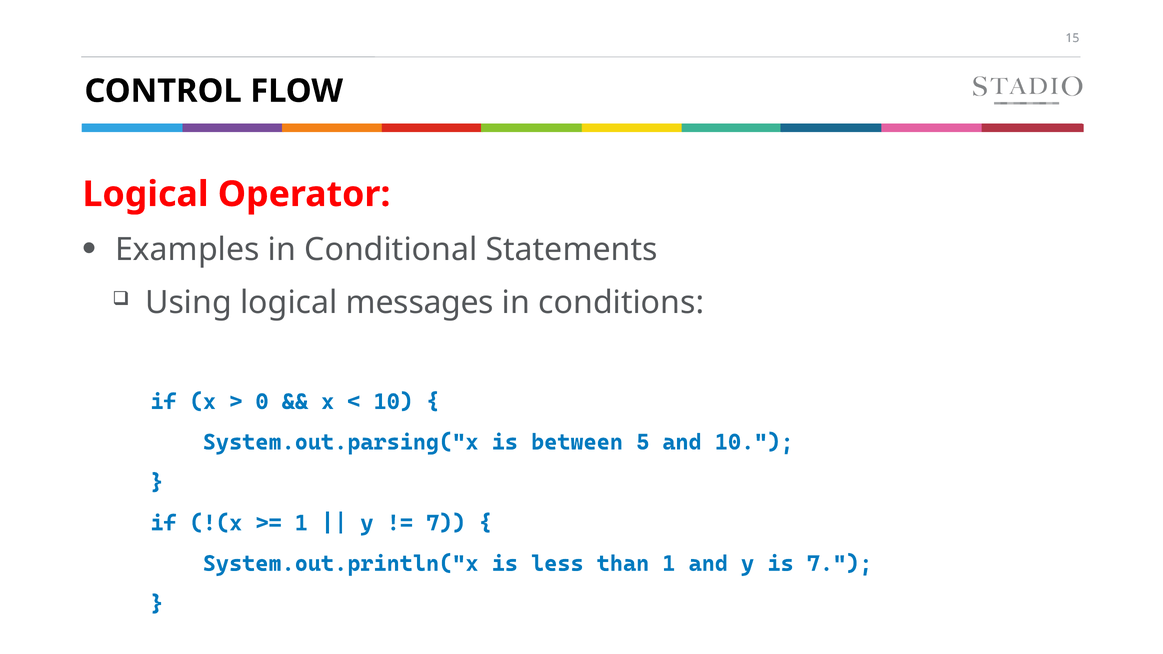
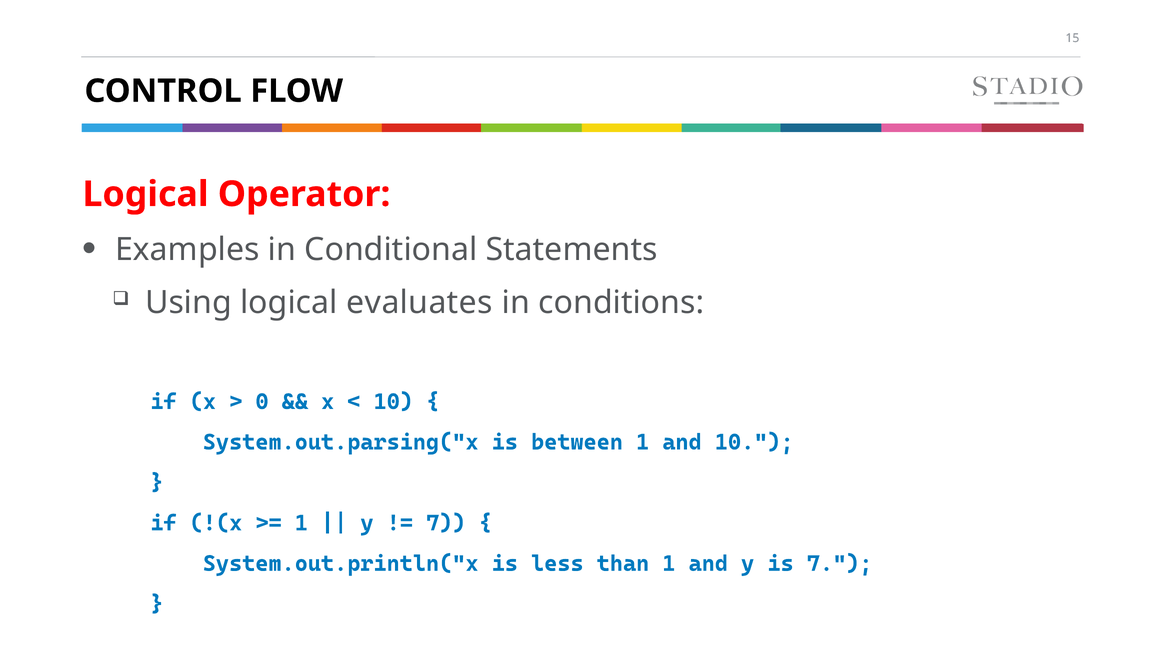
messages: messages -> evaluates
between 5: 5 -> 1
